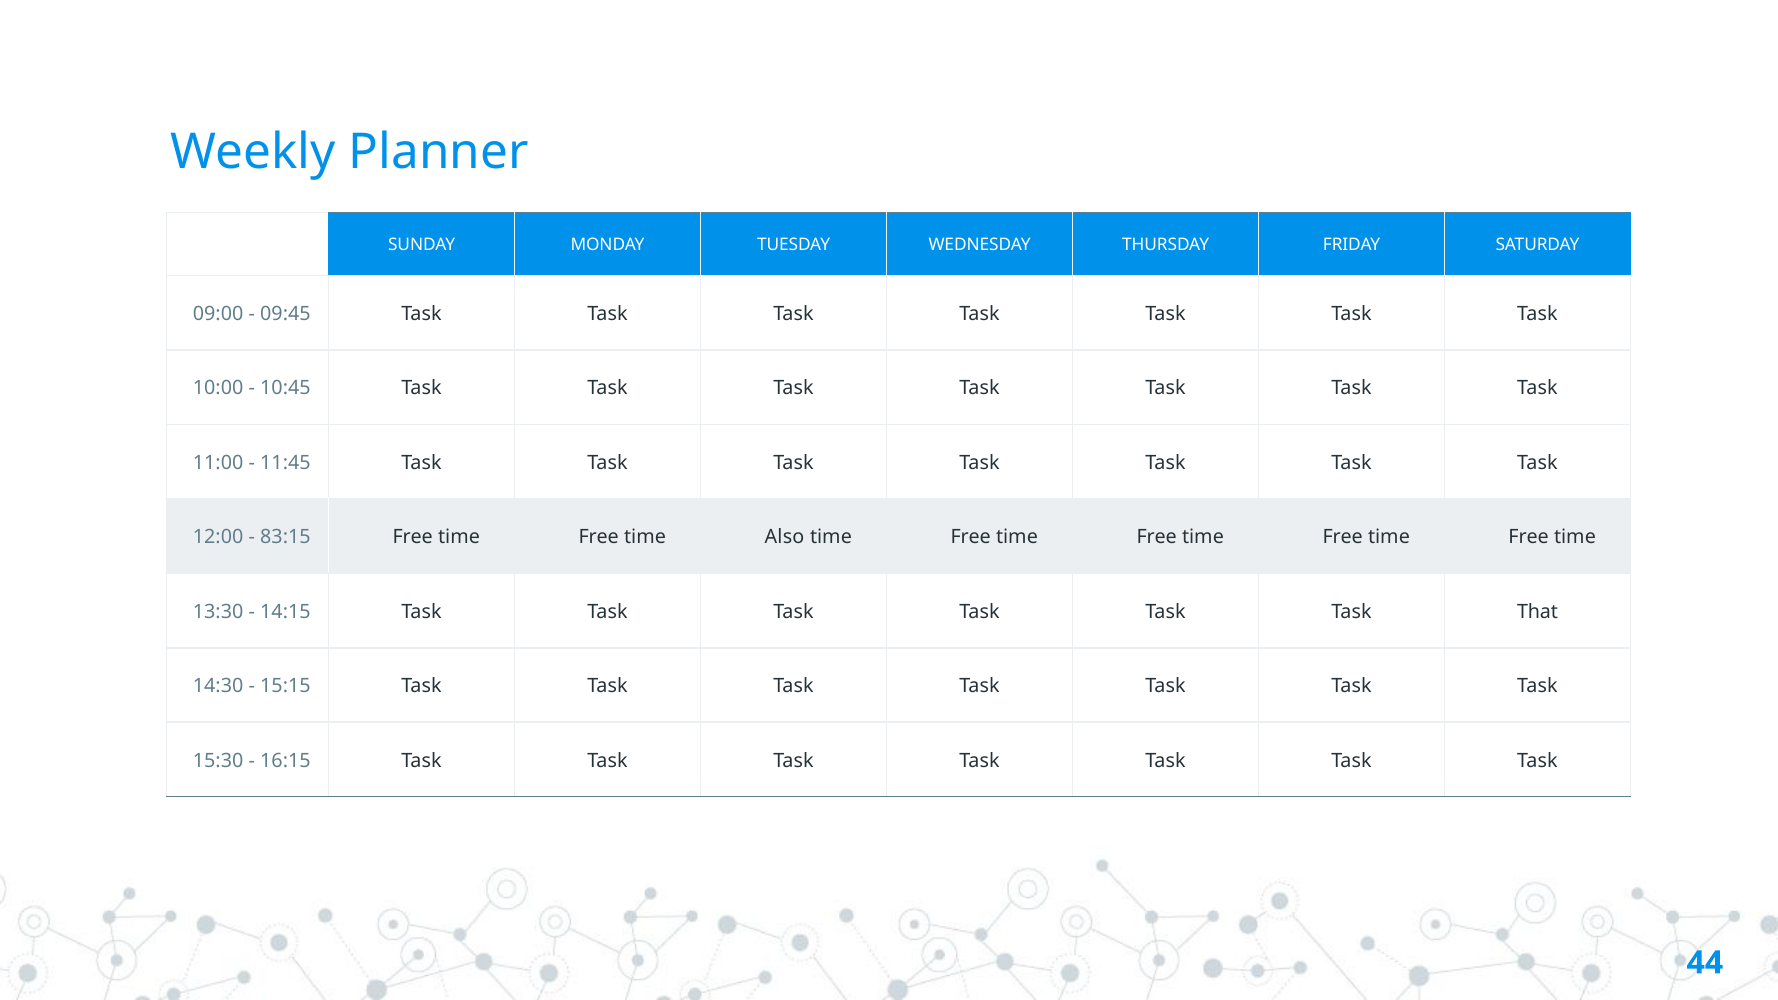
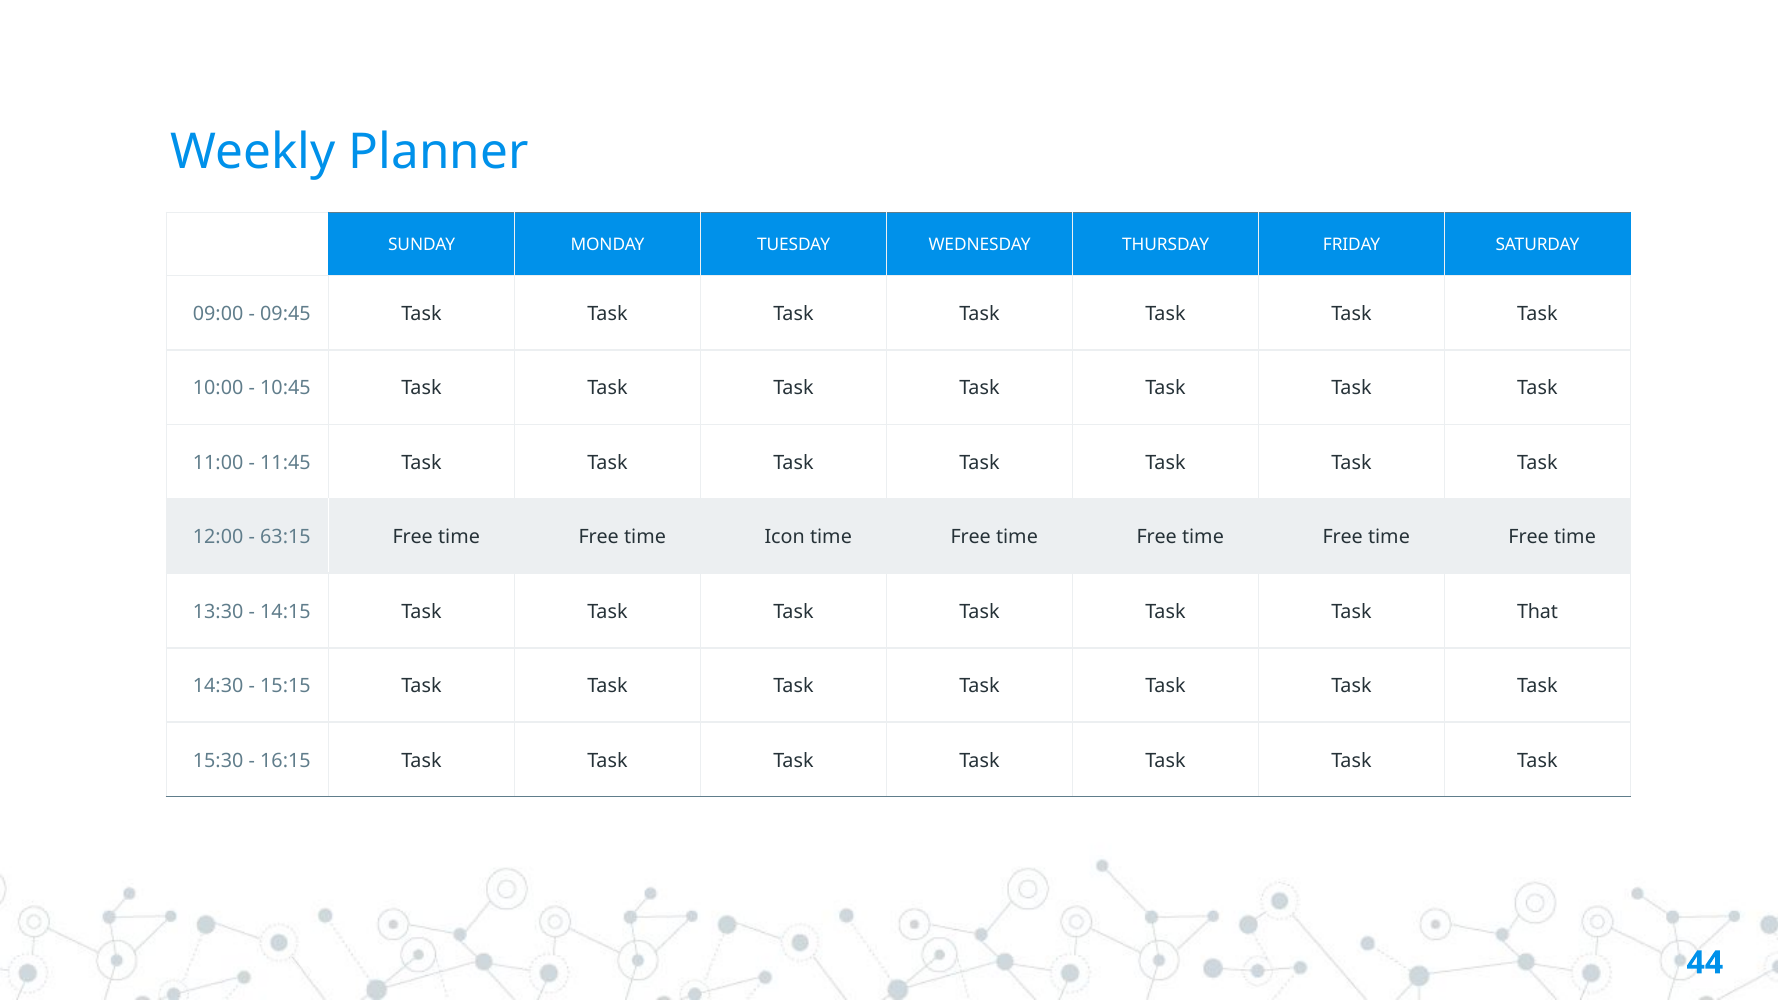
83:15: 83:15 -> 63:15
Also: Also -> Icon
